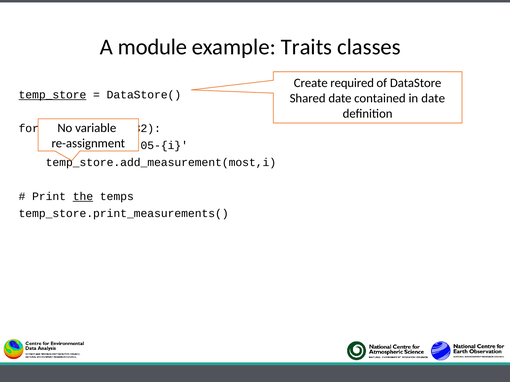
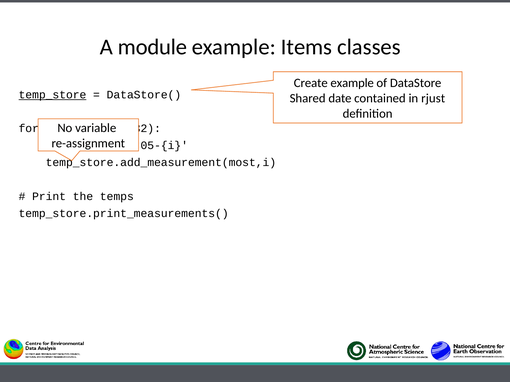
Traits: Traits -> Items
Create required: required -> example
in date: date -> rjust
the underline: present -> none
